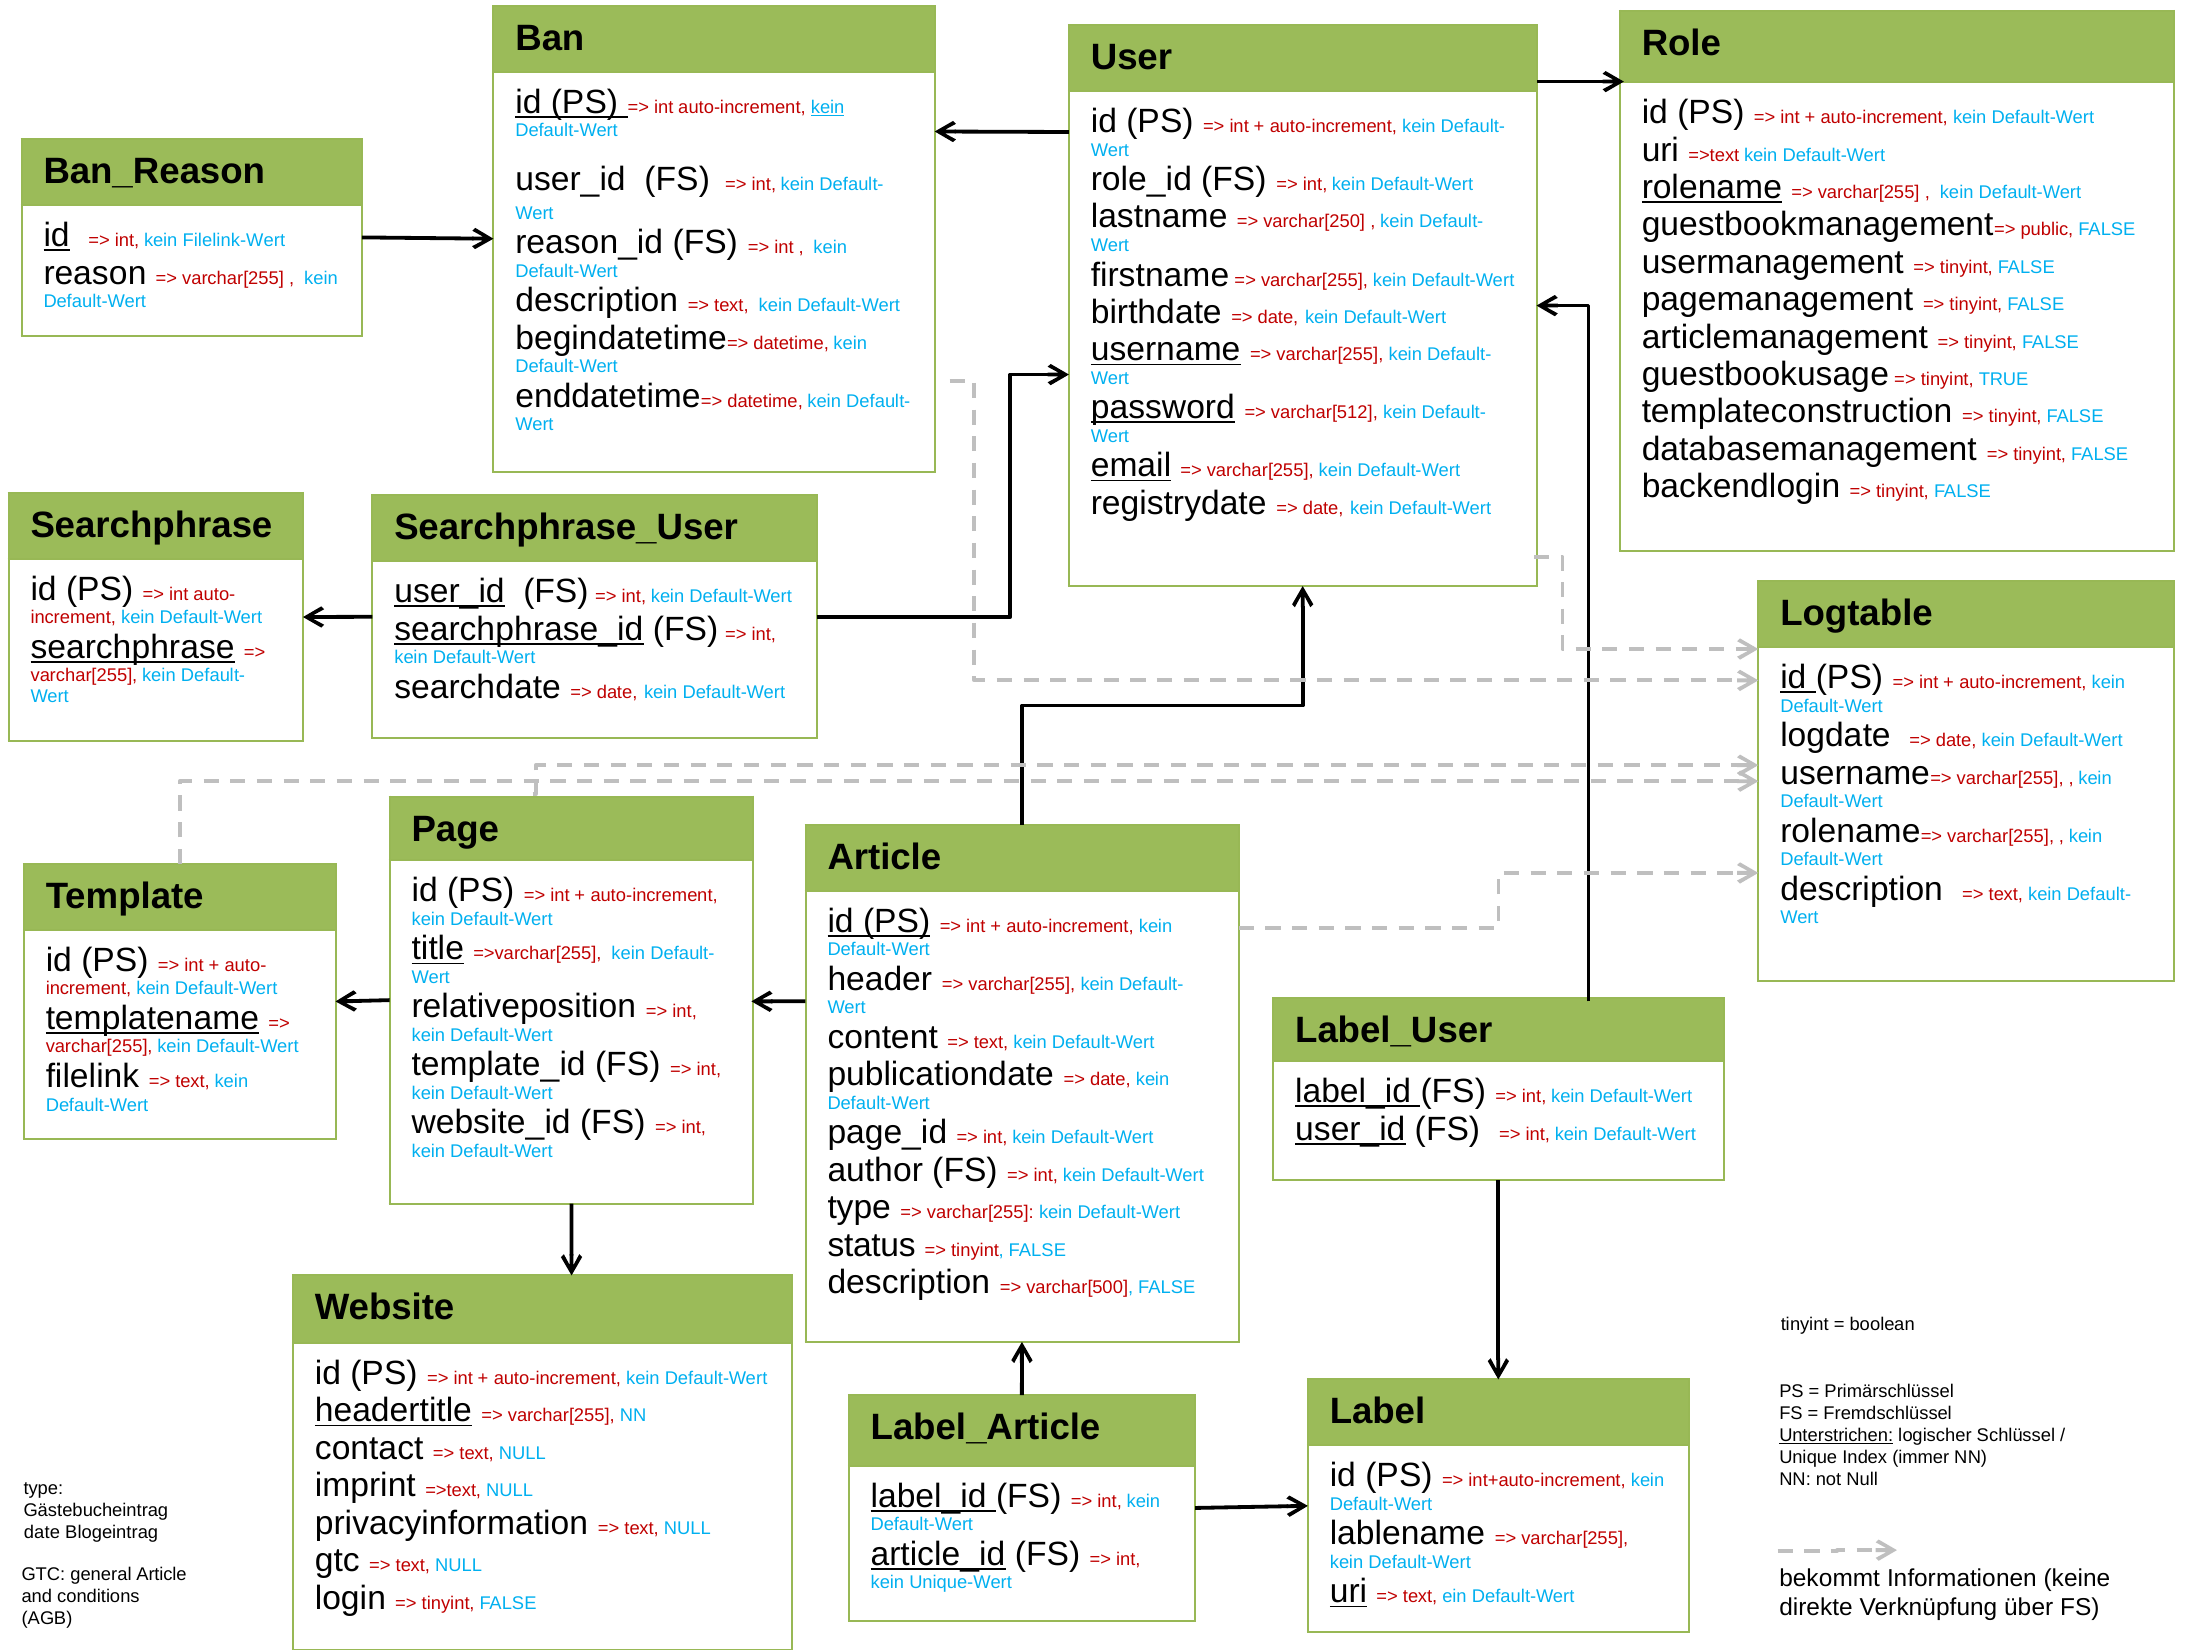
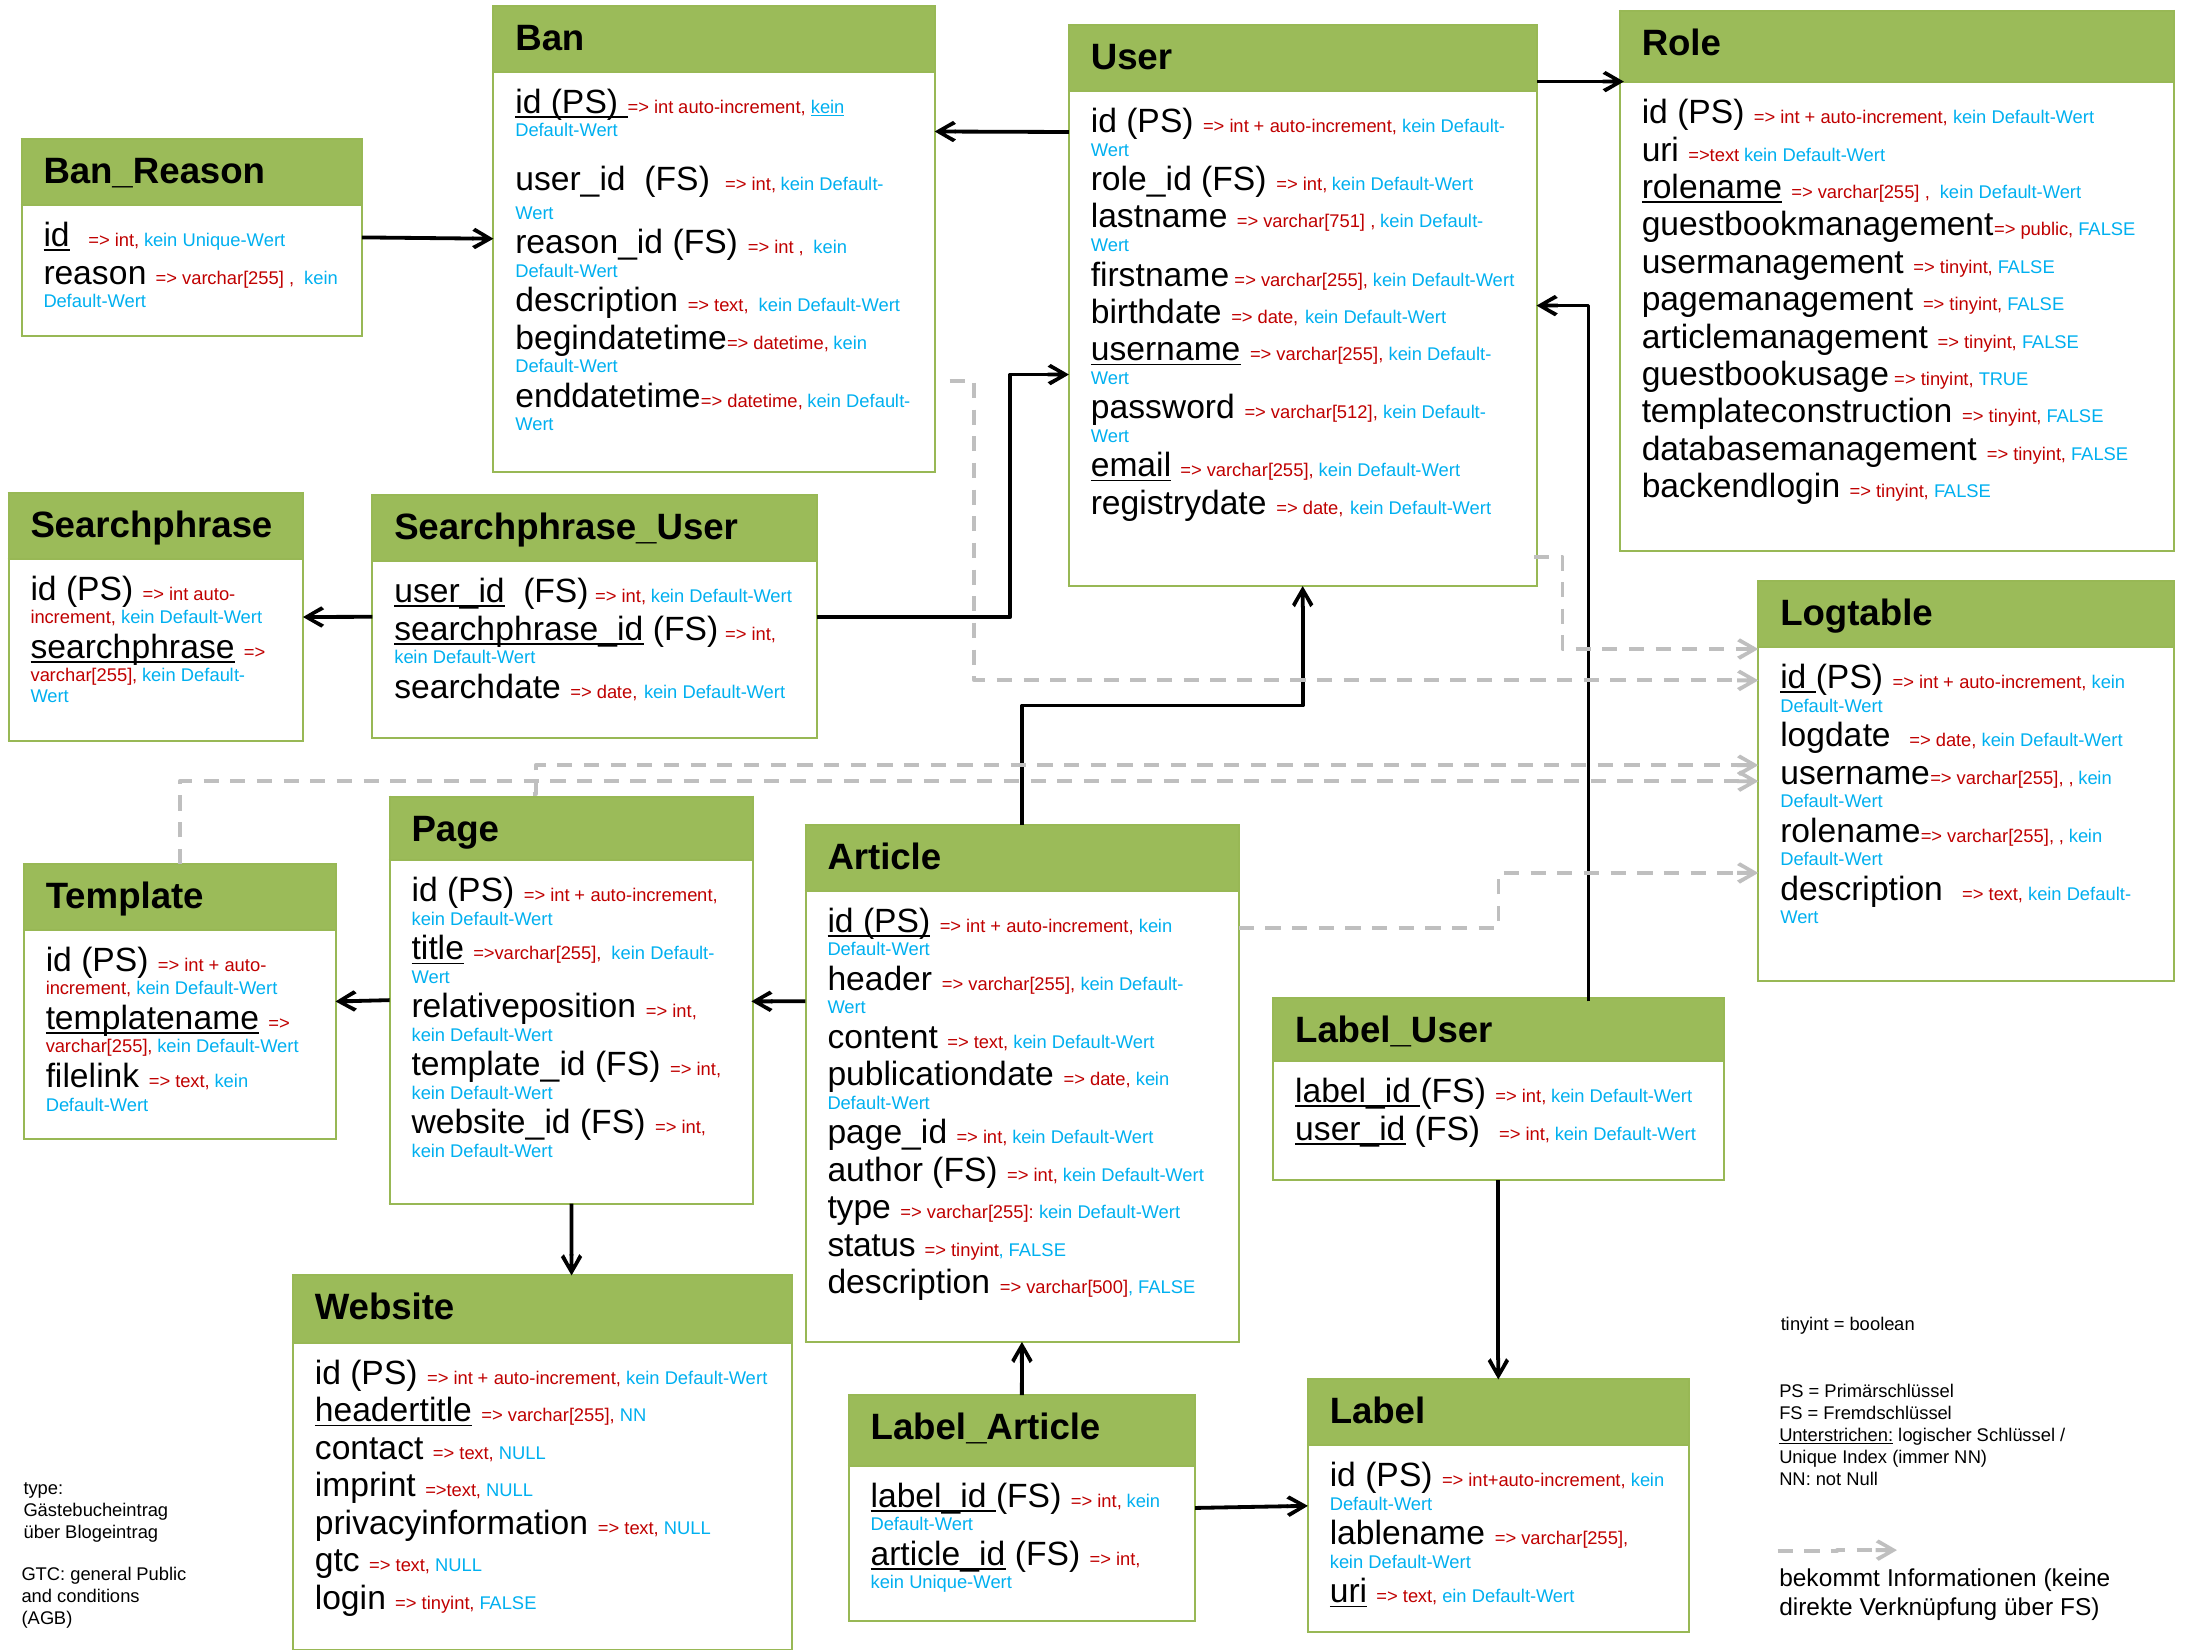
varchar[250: varchar[250 -> varchar[751
Filelink-Wert at (234, 241): Filelink-Wert -> Unique-Wert
password underline: present -> none
date at (42, 1533): date -> über
general Article: Article -> Public
